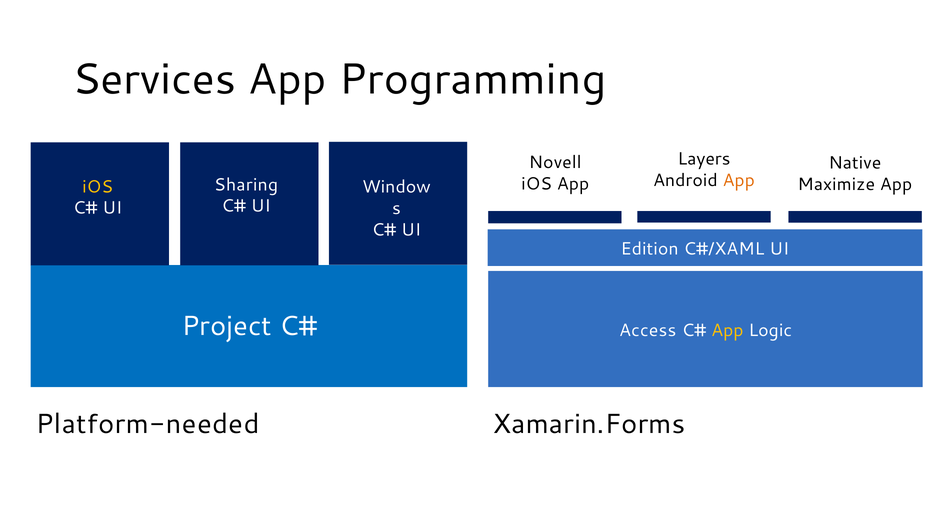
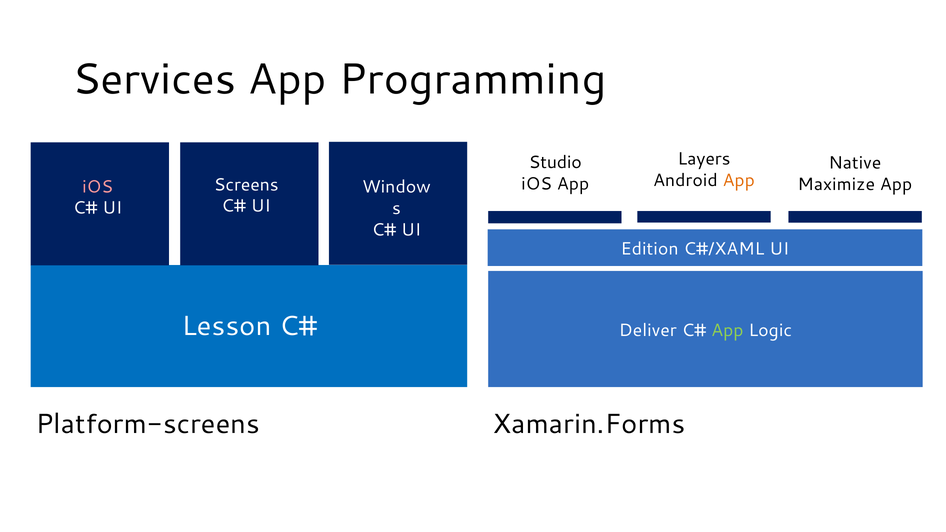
Novell: Novell -> Studio
Sharing: Sharing -> Screens
iOS at (98, 187) colour: yellow -> pink
Project: Project -> Lesson
Access: Access -> Deliver
App at (727, 330) colour: yellow -> light green
Platform-needed: Platform-needed -> Platform-screens
